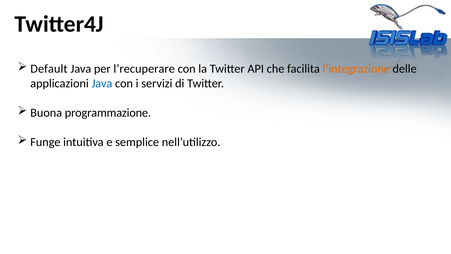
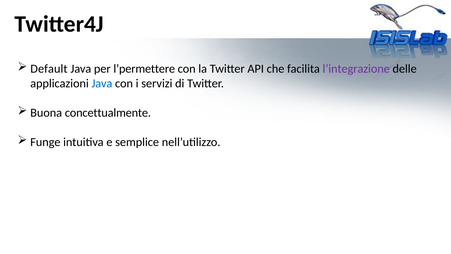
l’recuperare: l’recuperare -> l’permettere
l’integrazione colour: orange -> purple
programmazione: programmazione -> concettualmente
